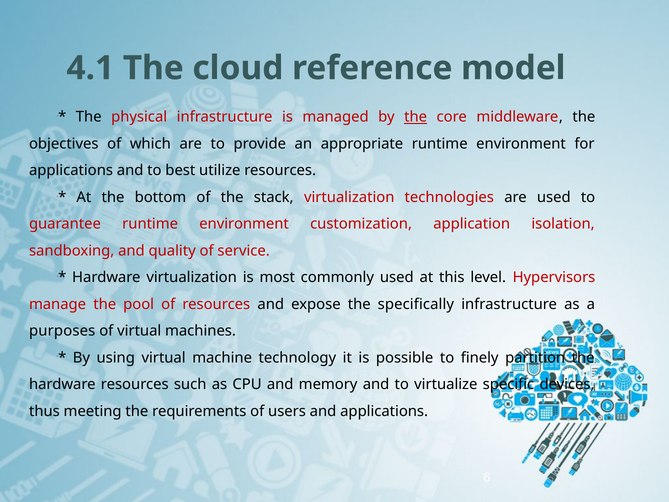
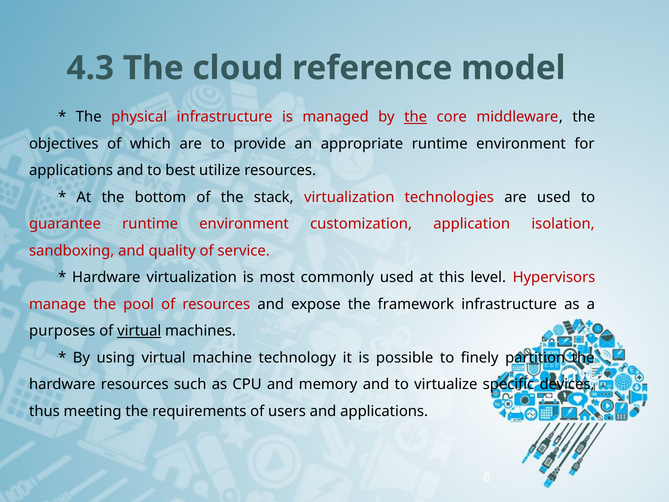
4.1: 4.1 -> 4.3
specifically: specifically -> framework
virtual at (139, 331) underline: none -> present
